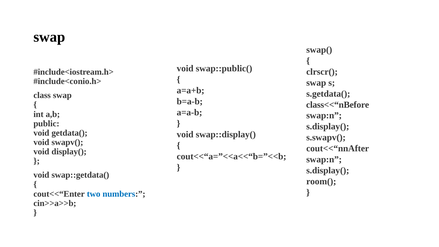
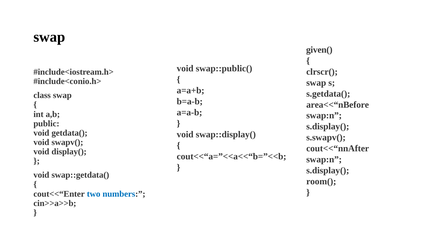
swap(: swap( -> given(
class<<“nBefore: class<<“nBefore -> area<<“nBefore
